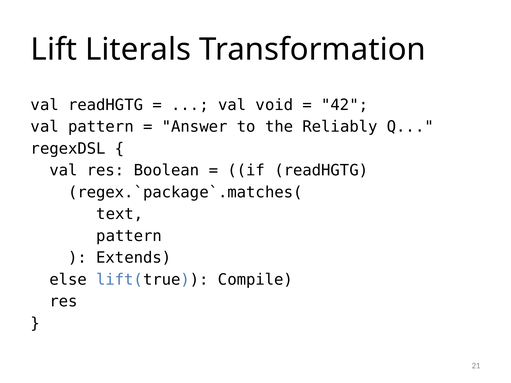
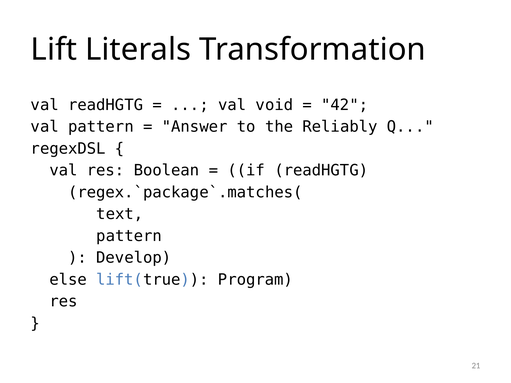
Extends: Extends -> Develop
Compile: Compile -> Program
